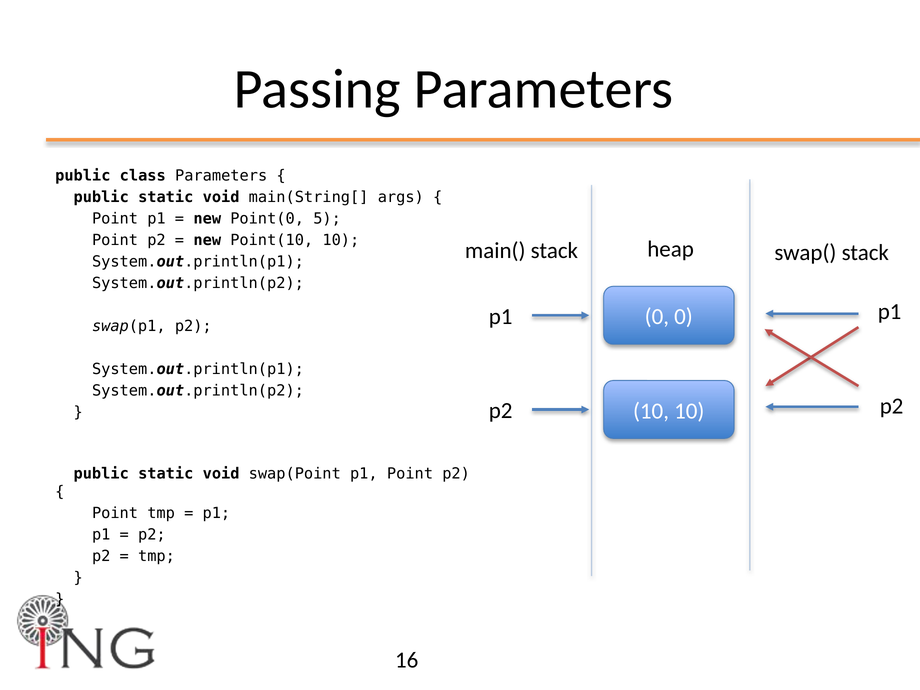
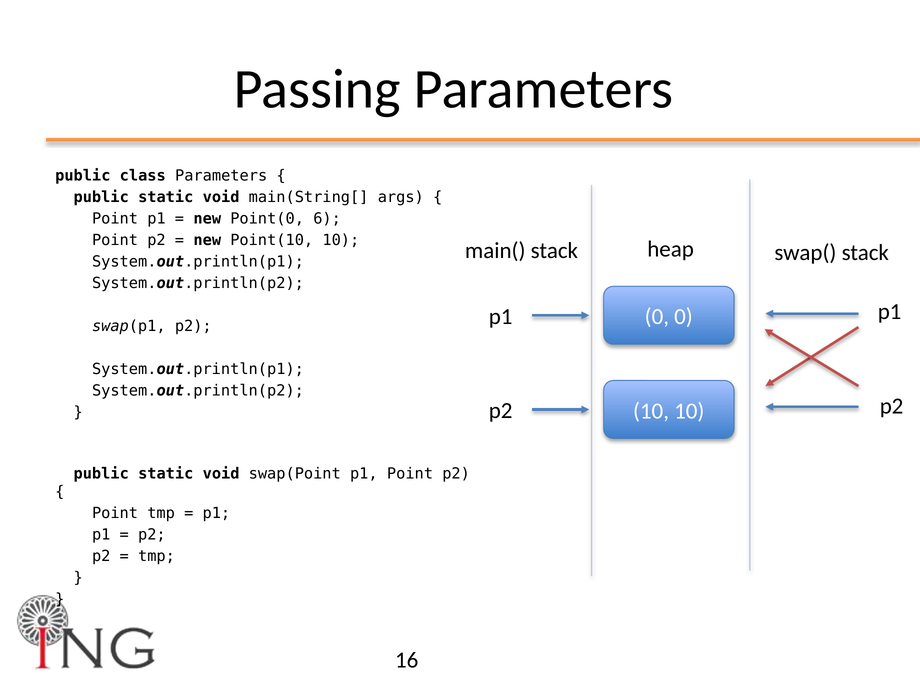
5: 5 -> 6
